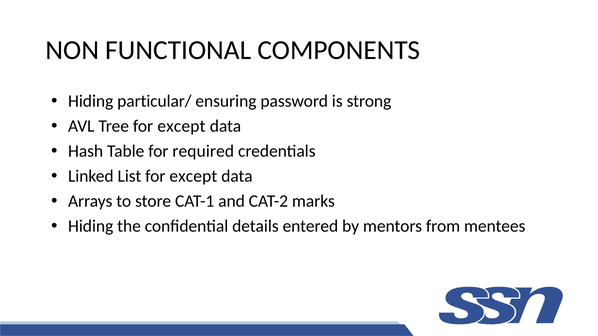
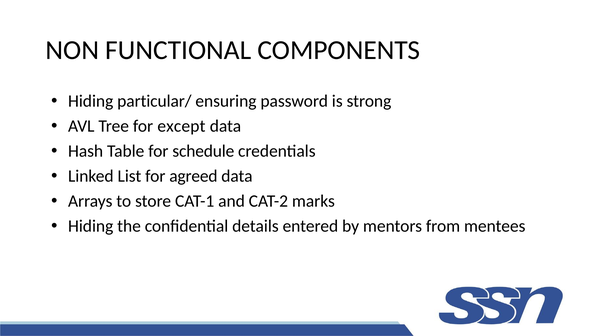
required: required -> schedule
List for except: except -> agreed
